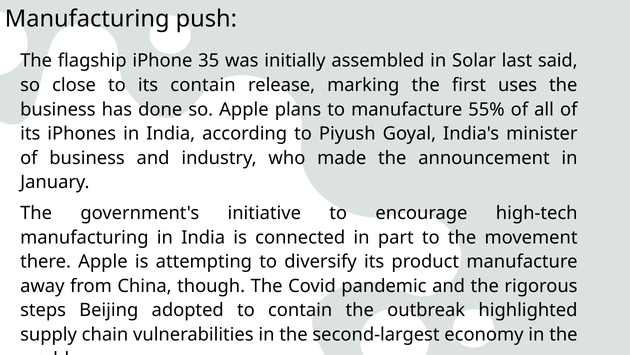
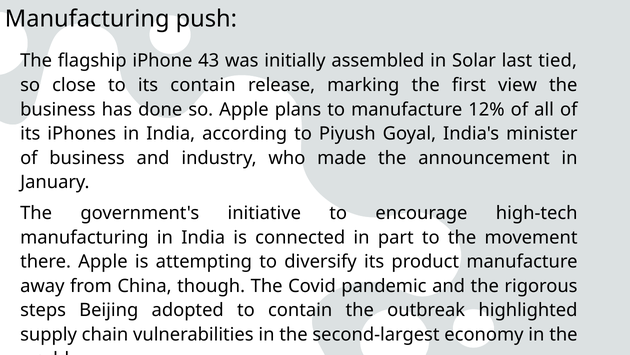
35: 35 -> 43
said: said -> tied
uses: uses -> view
55%: 55% -> 12%
